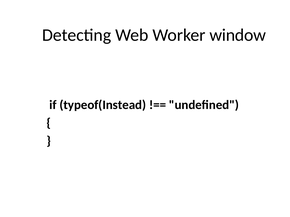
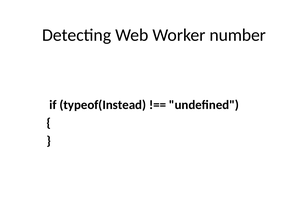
window: window -> number
